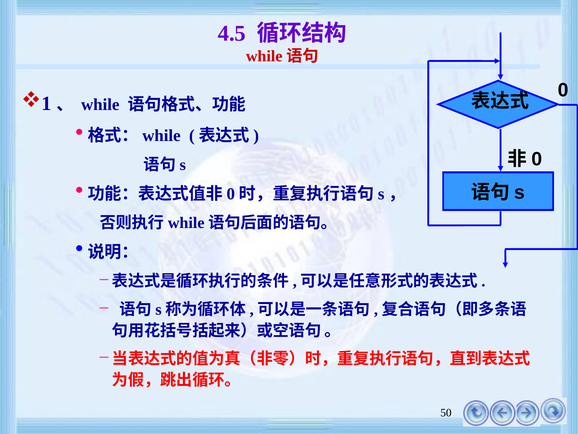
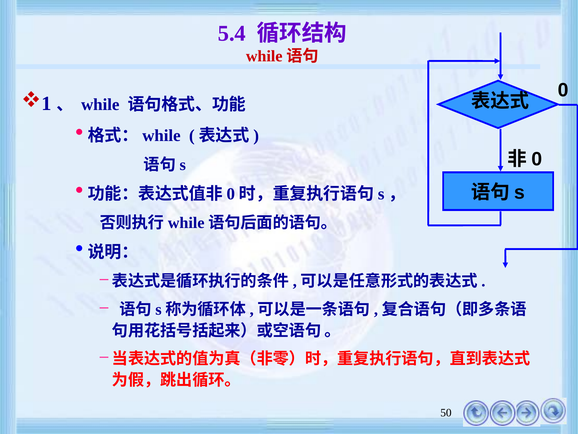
4.5: 4.5 -> 5.4
